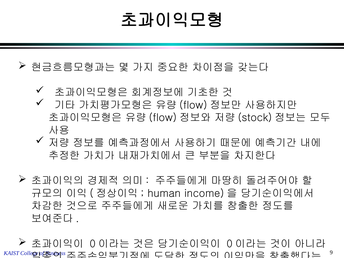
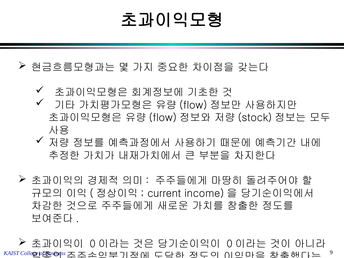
human: human -> current
